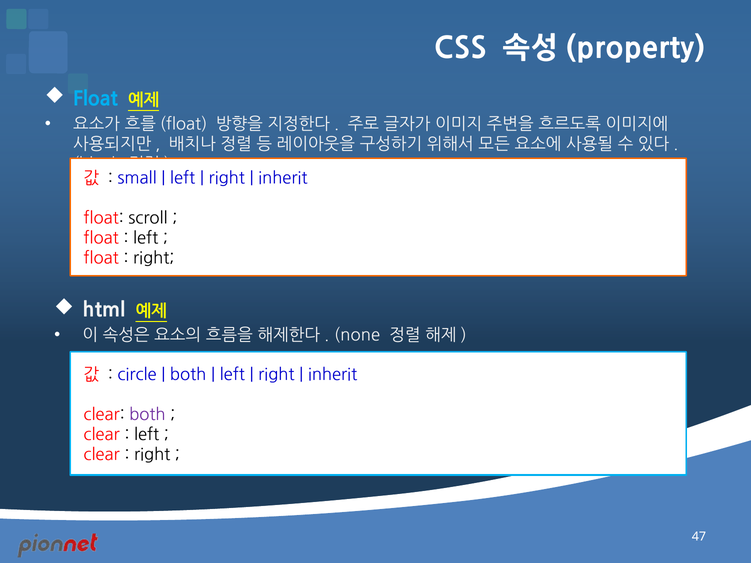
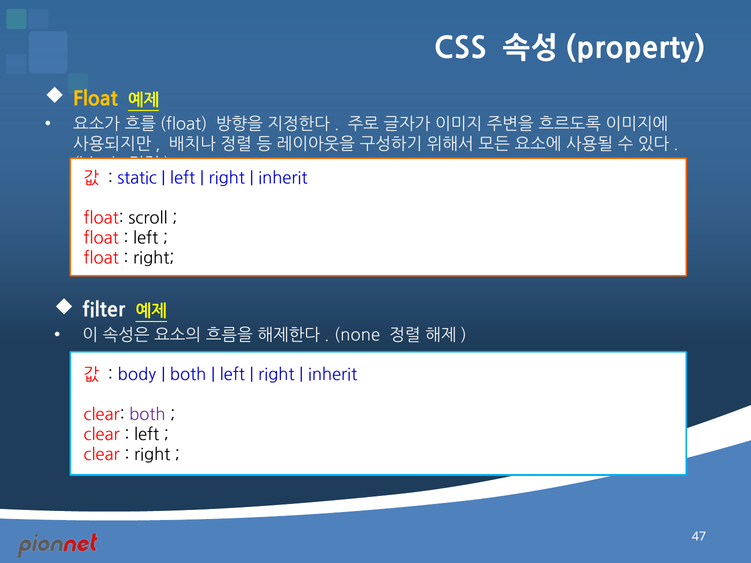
Float at (95, 99) colour: light blue -> yellow
small: small -> static
html: html -> filter
circle: circle -> body
